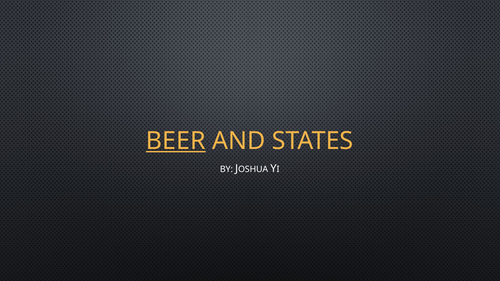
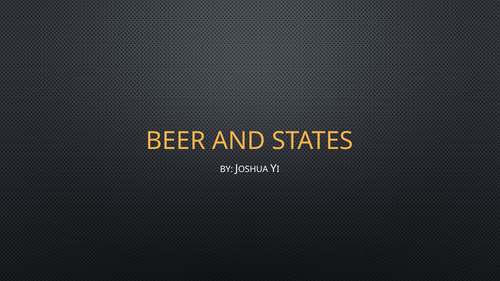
BEER underline: present -> none
